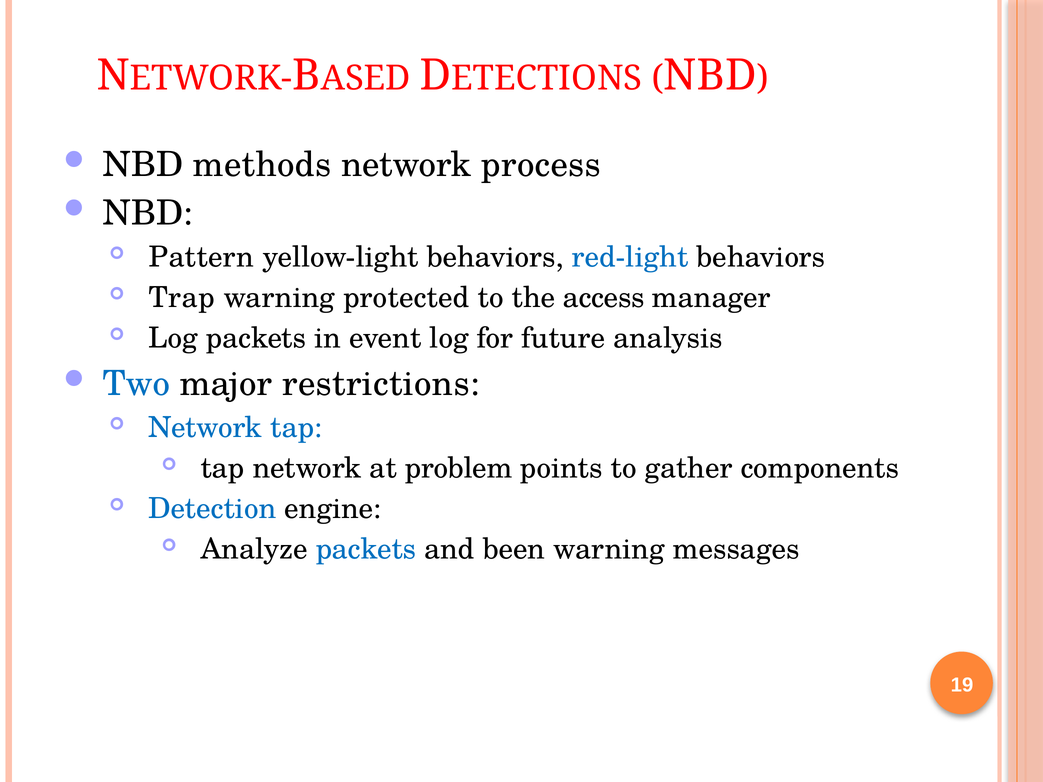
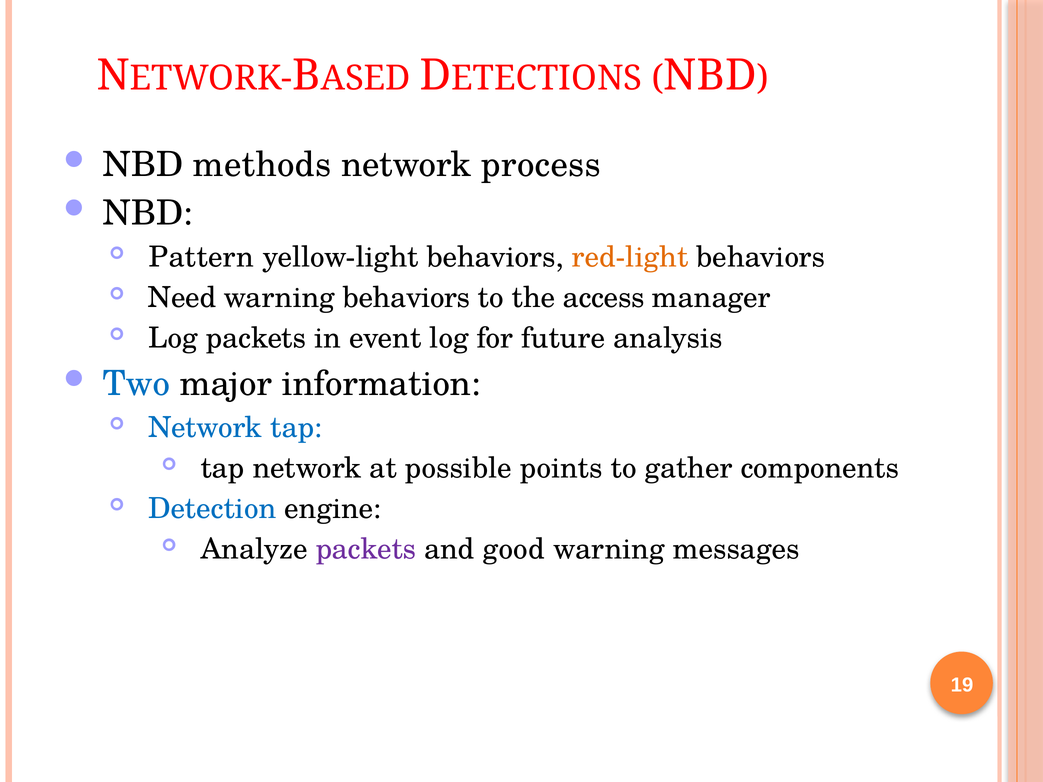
red-light colour: blue -> orange
Trap: Trap -> Need
warning protected: protected -> behaviors
restrictions: restrictions -> information
problem: problem -> possible
packets at (366, 549) colour: blue -> purple
been: been -> good
